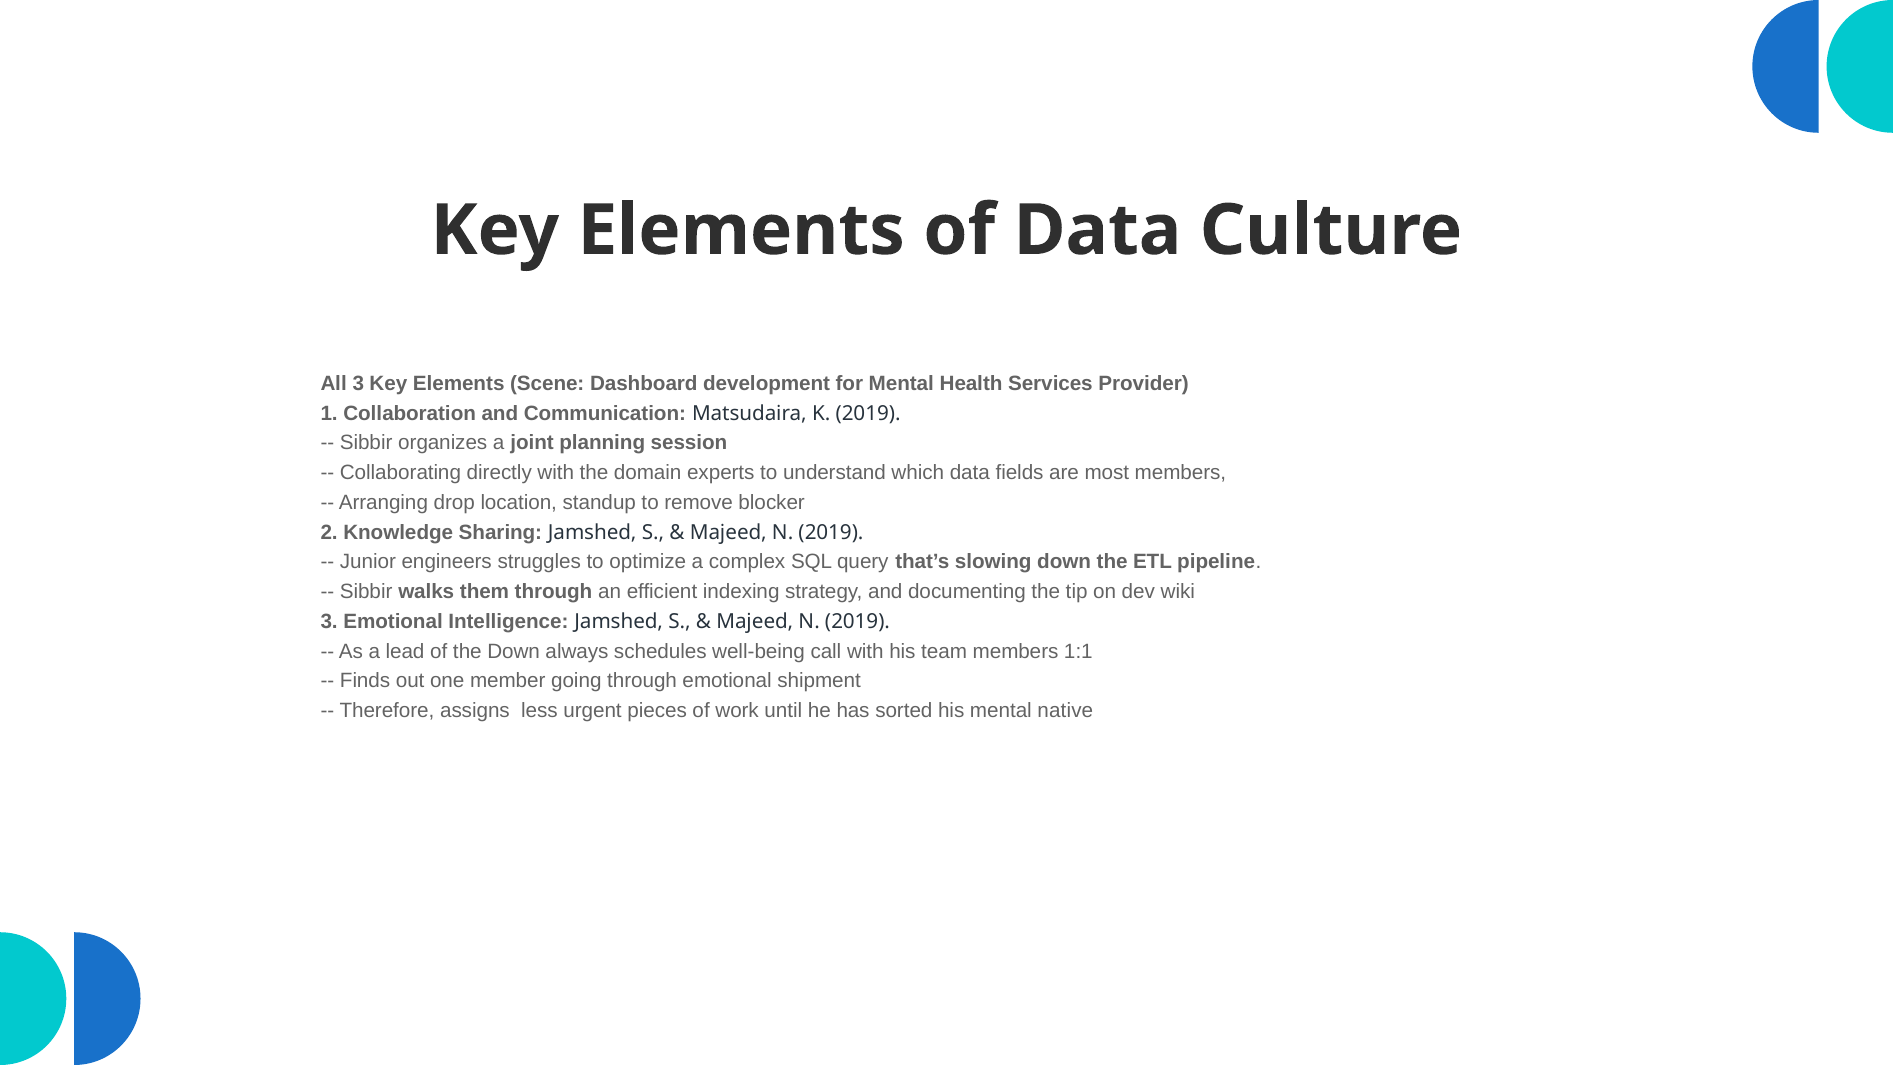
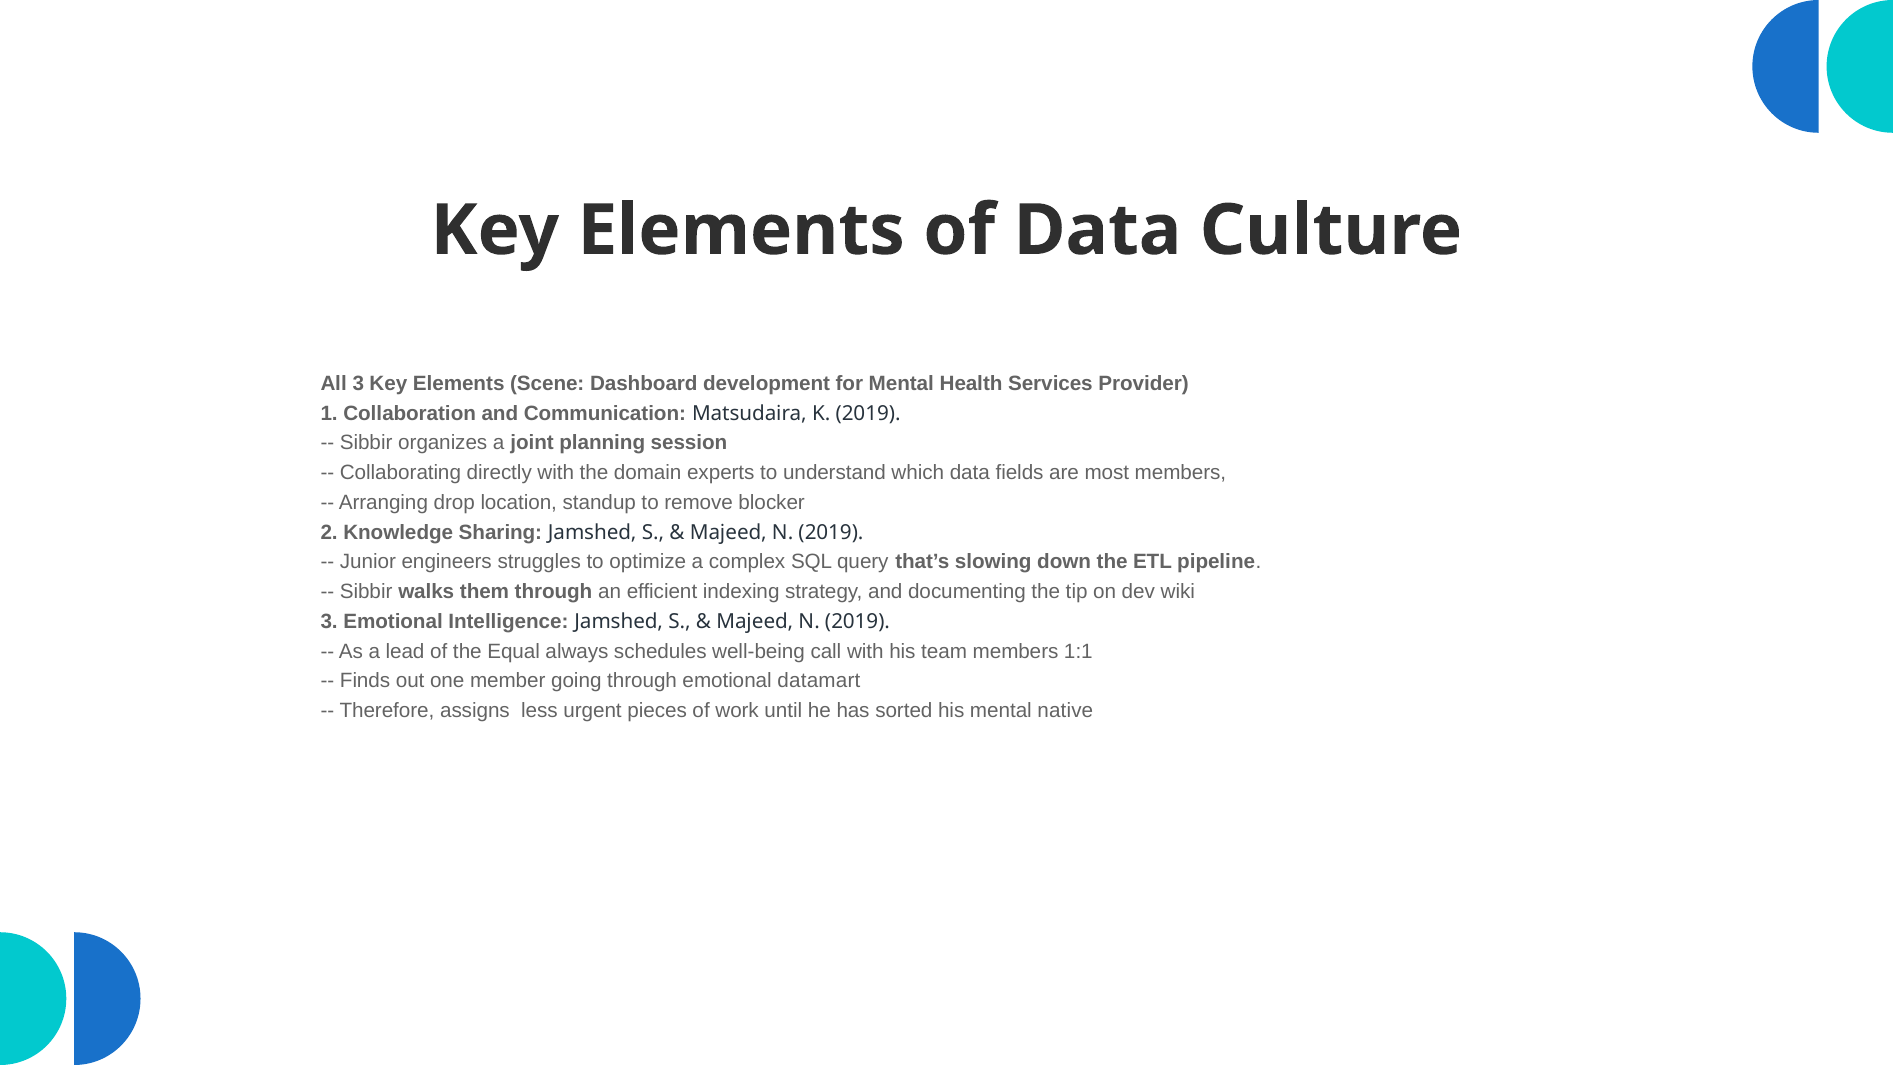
the Down: Down -> Equal
shipment: shipment -> datamart
